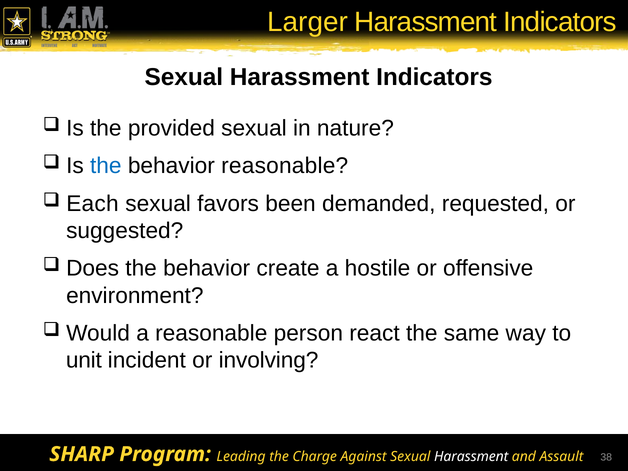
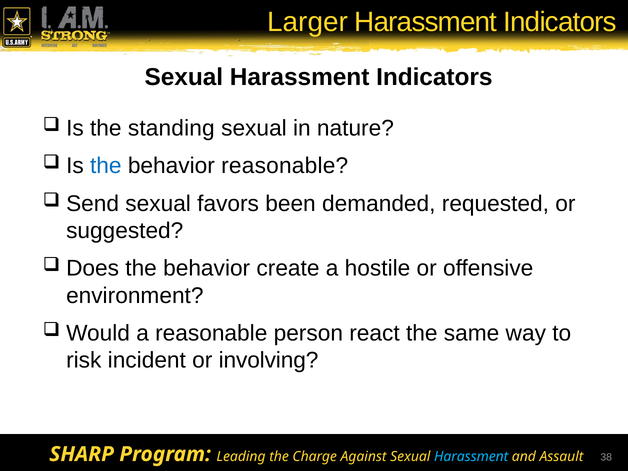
provided: provided -> standing
Each: Each -> Send
unit: unit -> risk
Harassment at (471, 457) colour: white -> light blue
